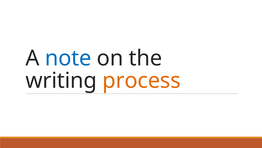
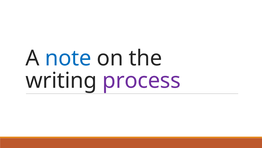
process colour: orange -> purple
